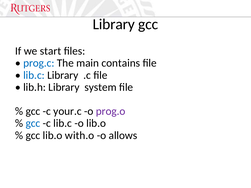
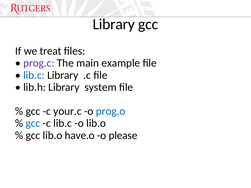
start: start -> treat
prog.c colour: blue -> purple
contains: contains -> example
prog.o colour: purple -> blue
with.o: with.o -> have.o
allows: allows -> please
